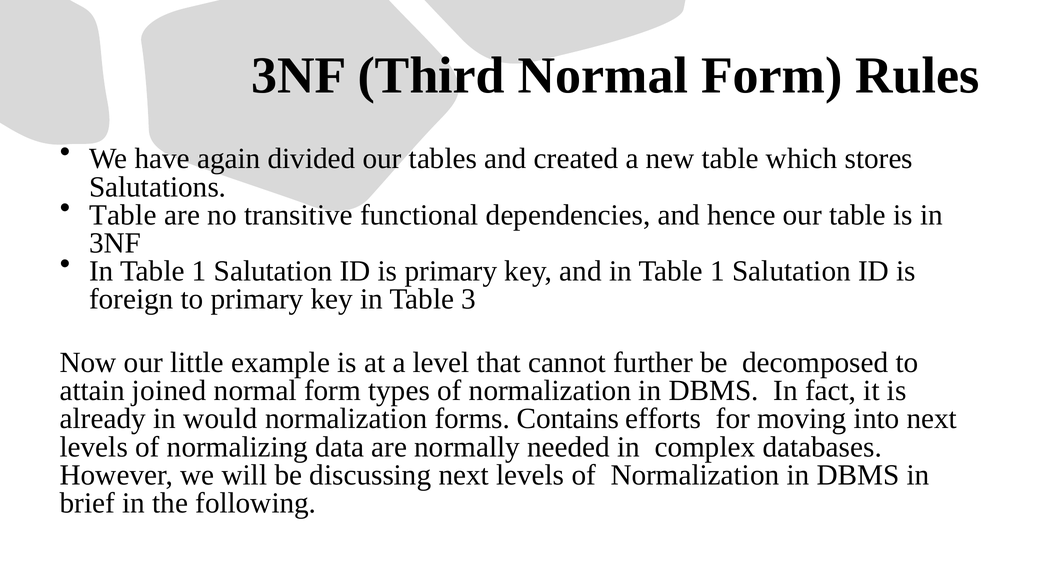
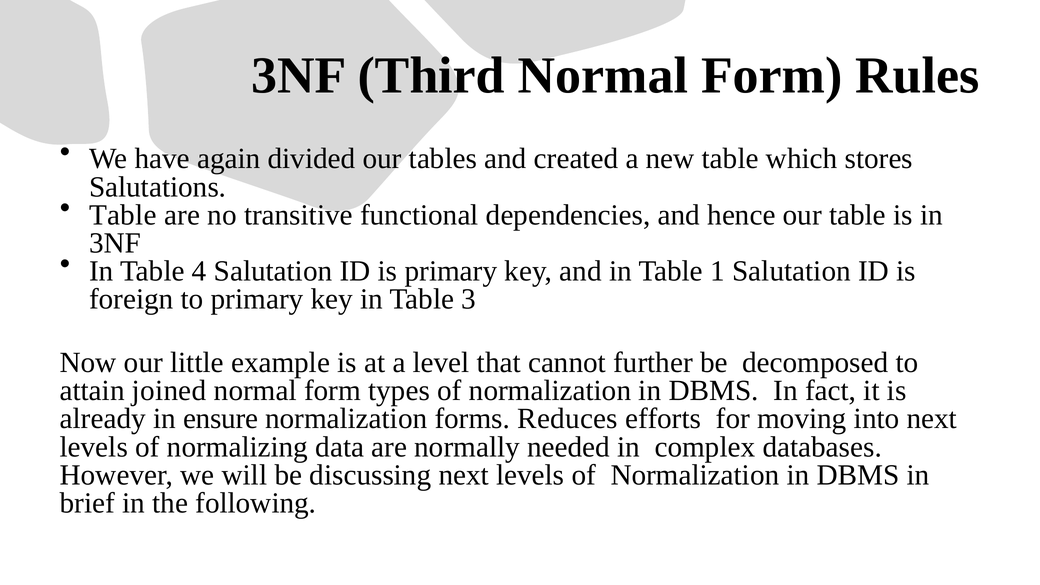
1 at (199, 271): 1 -> 4
would: would -> ensure
Contains: Contains -> Reduces
